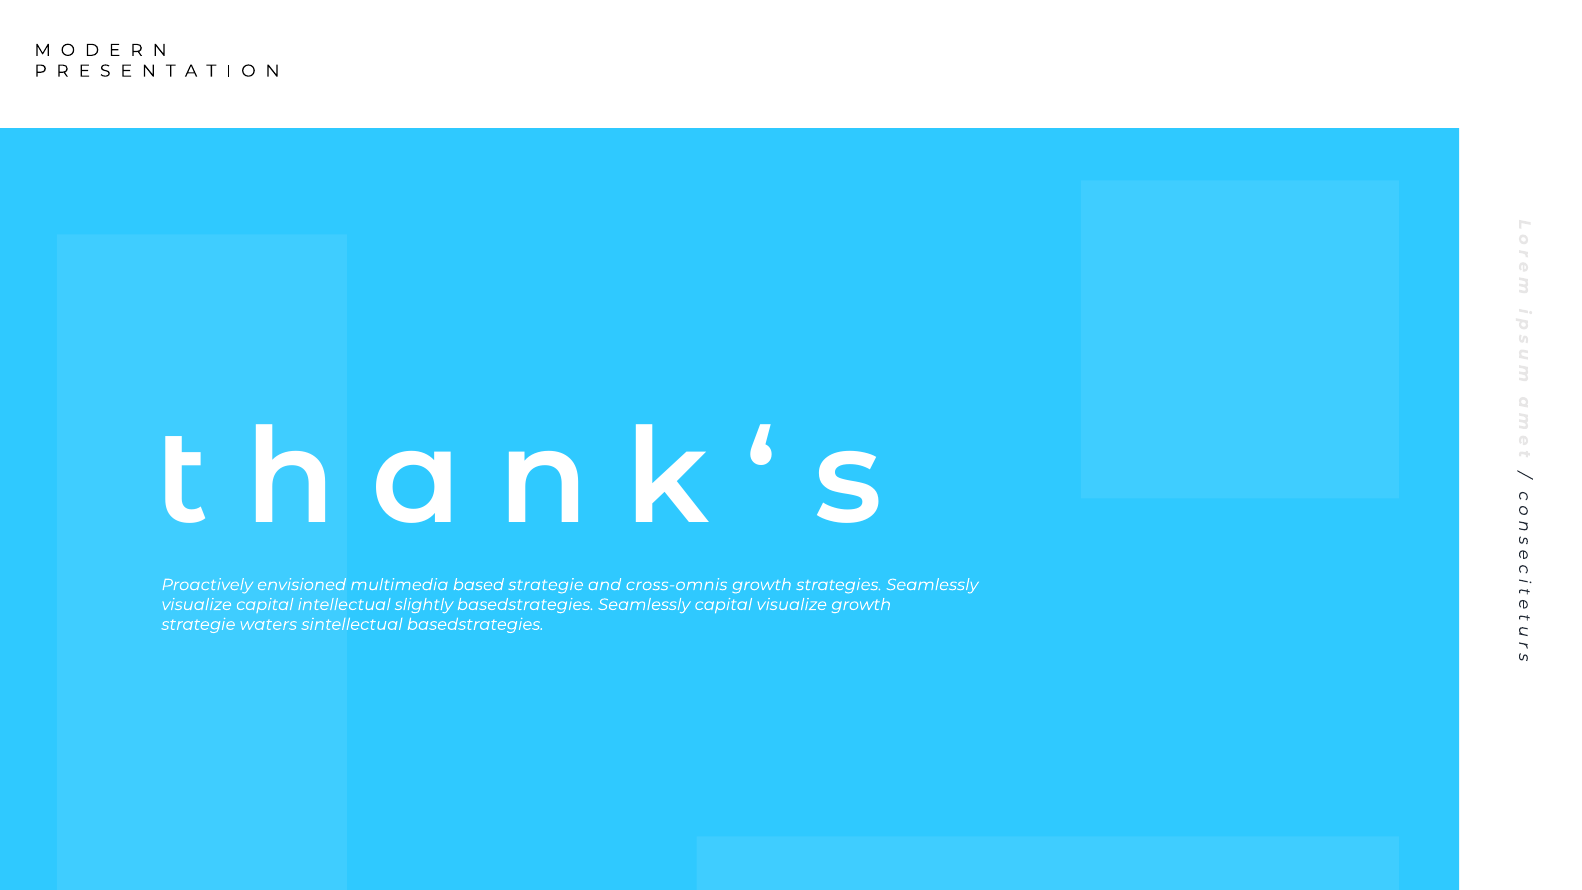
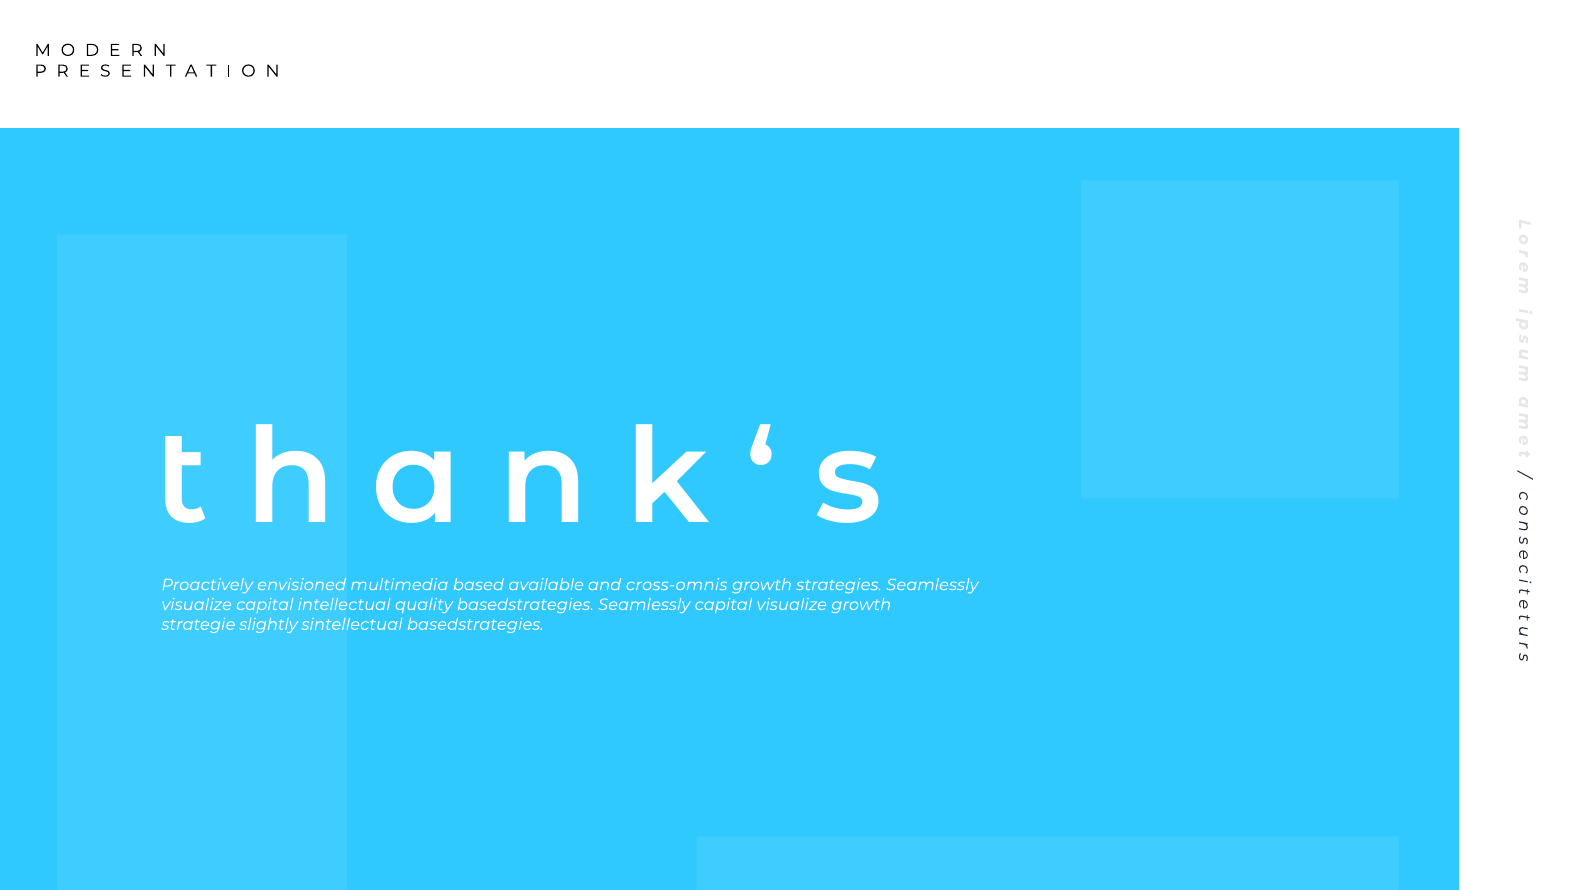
based strategie: strategie -> available
slightly: slightly -> quality
waters: waters -> slightly
